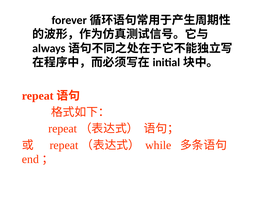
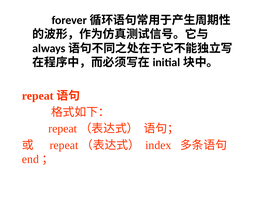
while: while -> index
